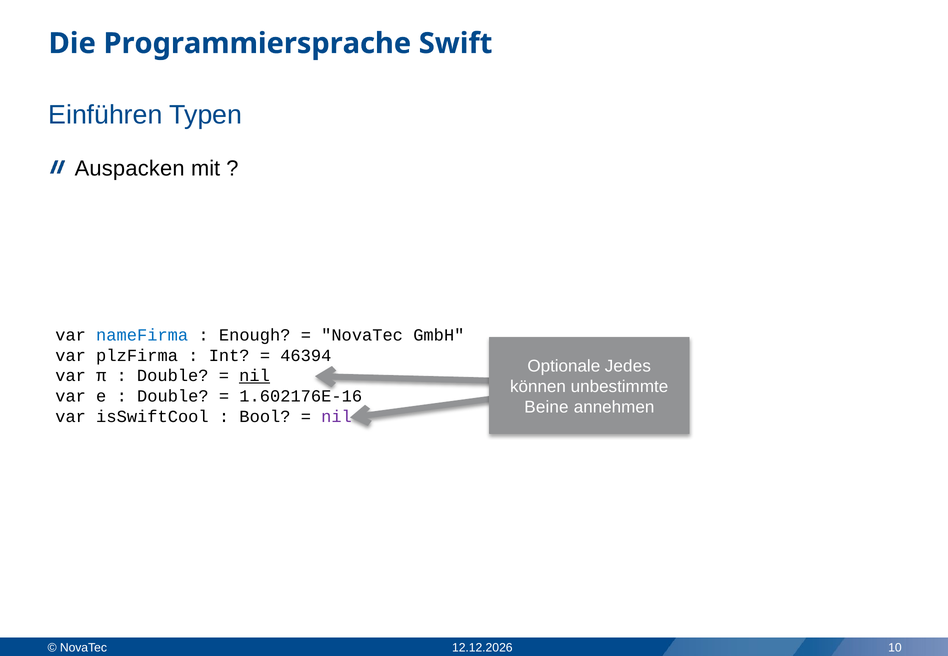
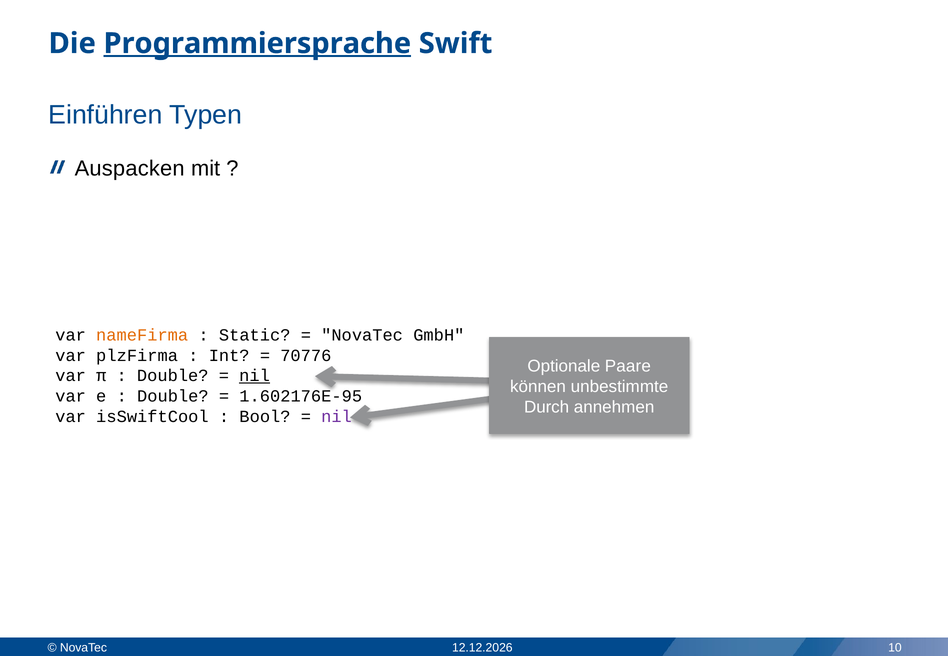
Programmiersprache underline: none -> present
nameFirma colour: blue -> orange
Enough: Enough -> Static
46394: 46394 -> 70776
Jedes: Jedes -> Paare
1.602176E-16: 1.602176E-16 -> 1.602176E-95
Beine: Beine -> Durch
